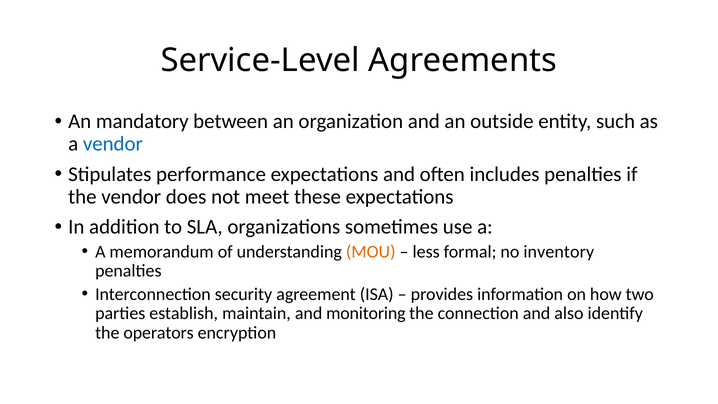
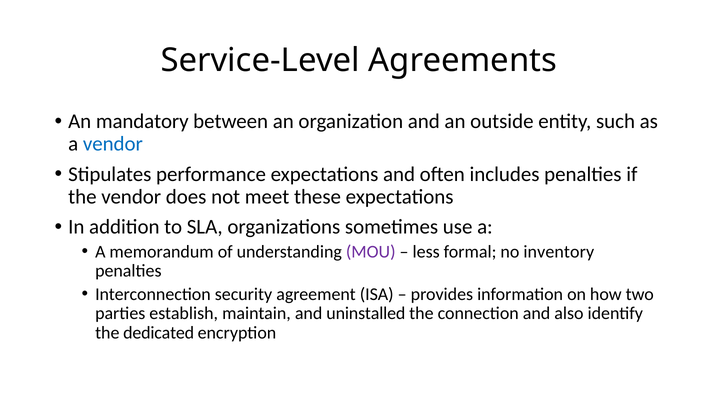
MOU colour: orange -> purple
monitoring: monitoring -> uninstalled
operators: operators -> dedicated
